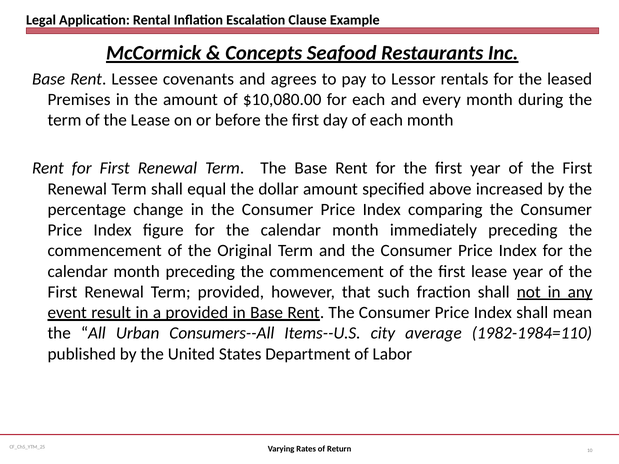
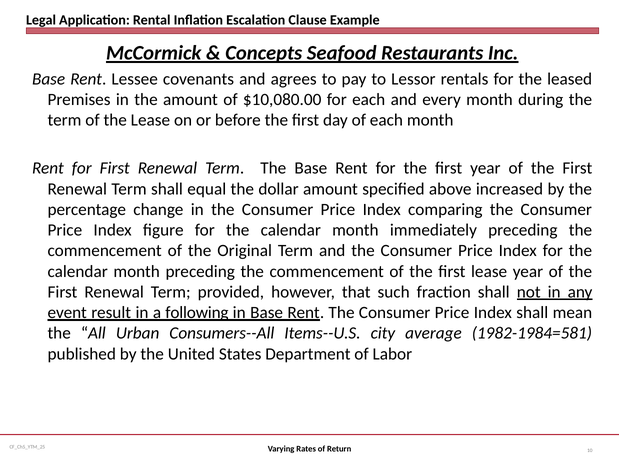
a provided: provided -> following
1982-1984=110: 1982-1984=110 -> 1982-1984=581
